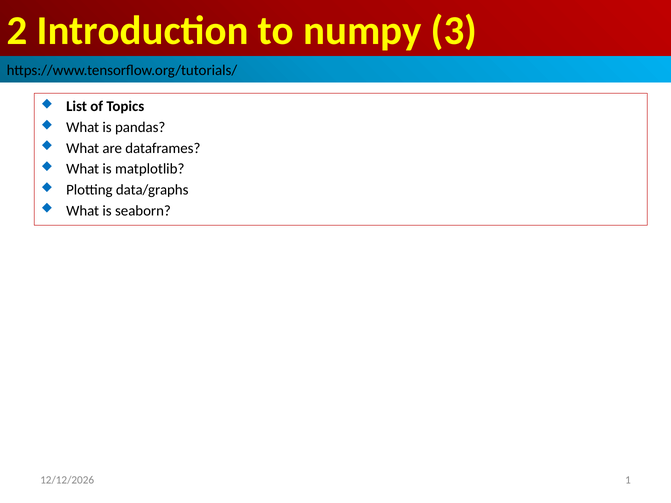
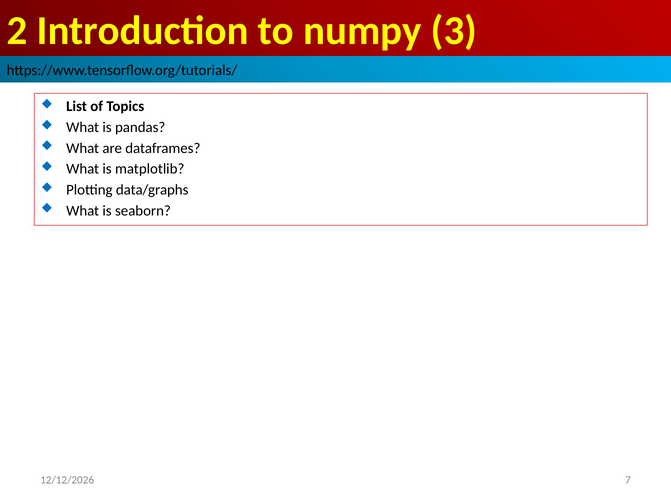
1: 1 -> 7
